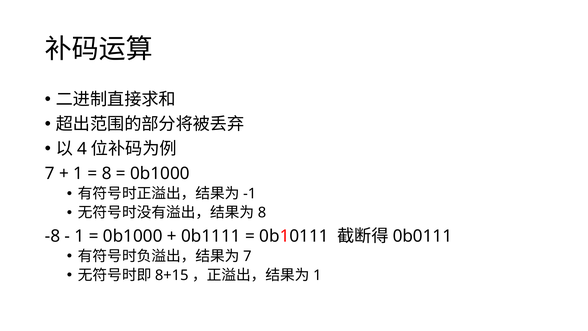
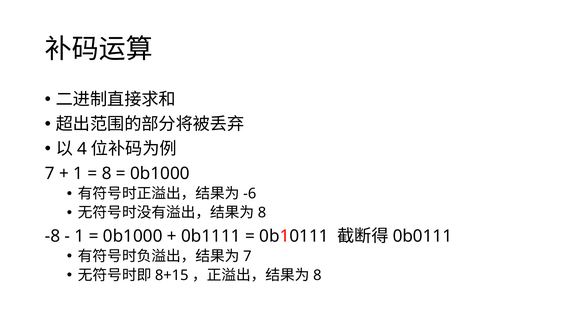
-1: -1 -> -6
1 at (317, 275): 1 -> 8
